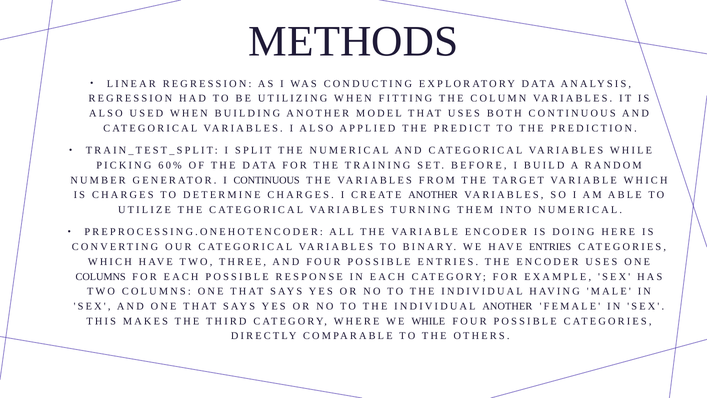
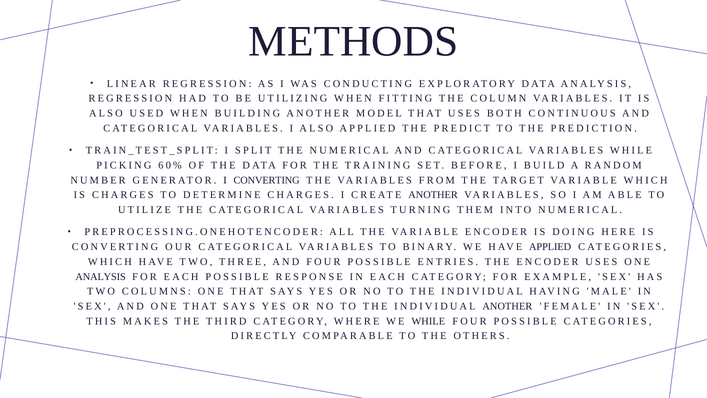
I CONTINUOUS: CONTINUOUS -> CONVERTING
HAVE ENTRIES: ENTRIES -> APPLIED
COLUMNS at (101, 276): COLUMNS -> ANALYSIS
